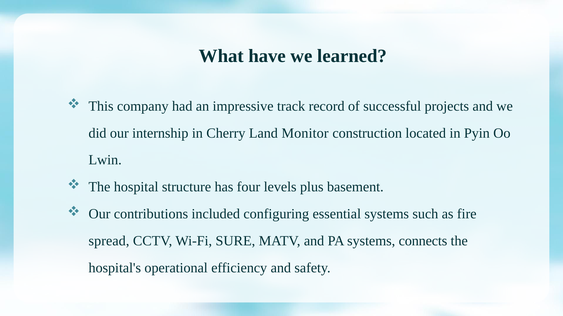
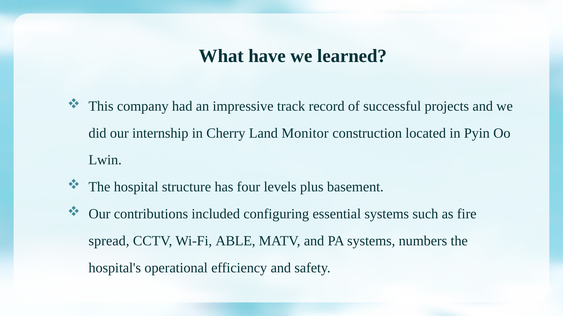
SURE: SURE -> ABLE
connects: connects -> numbers
